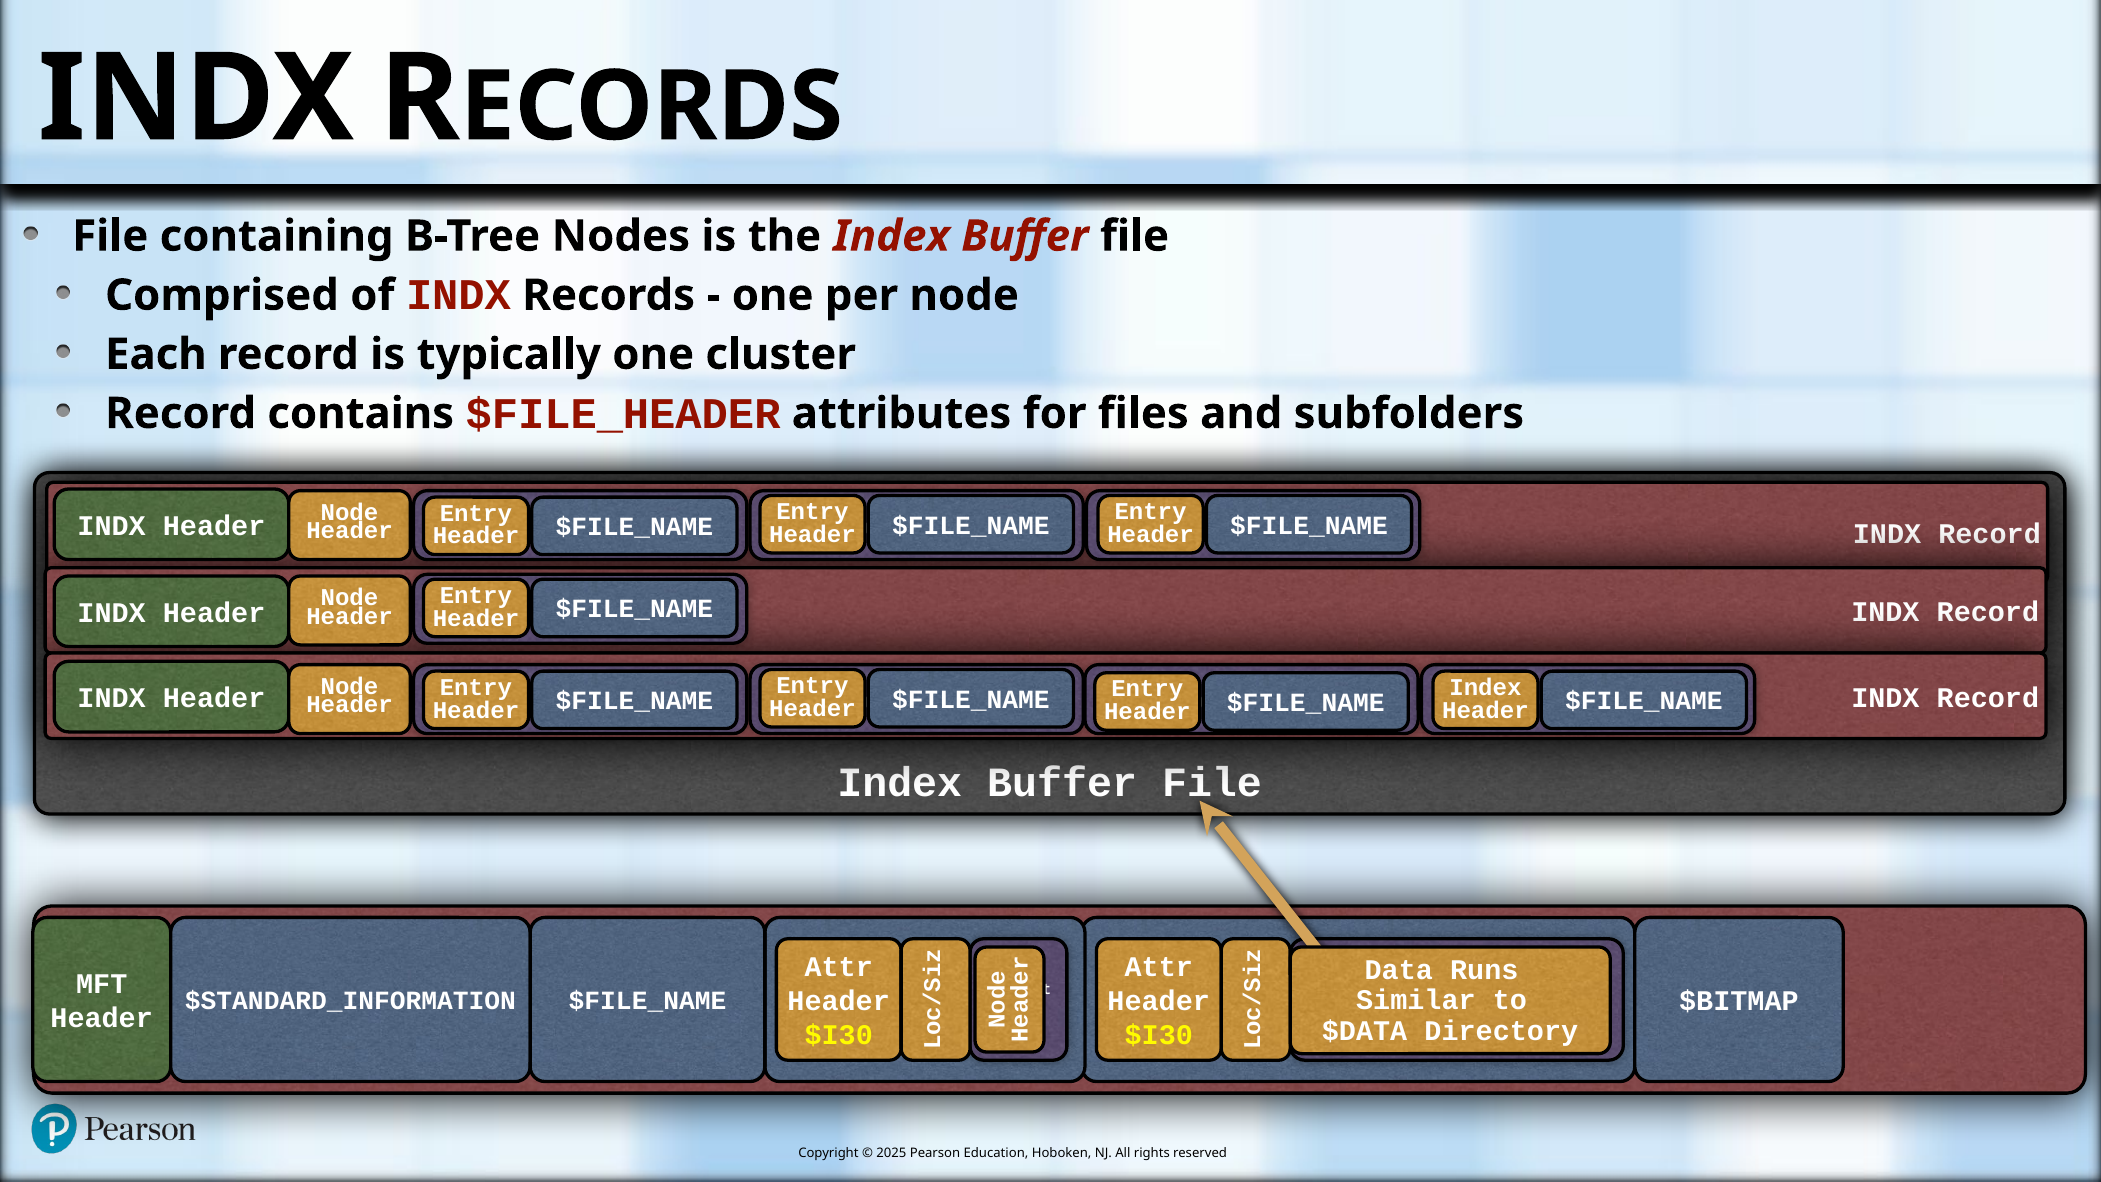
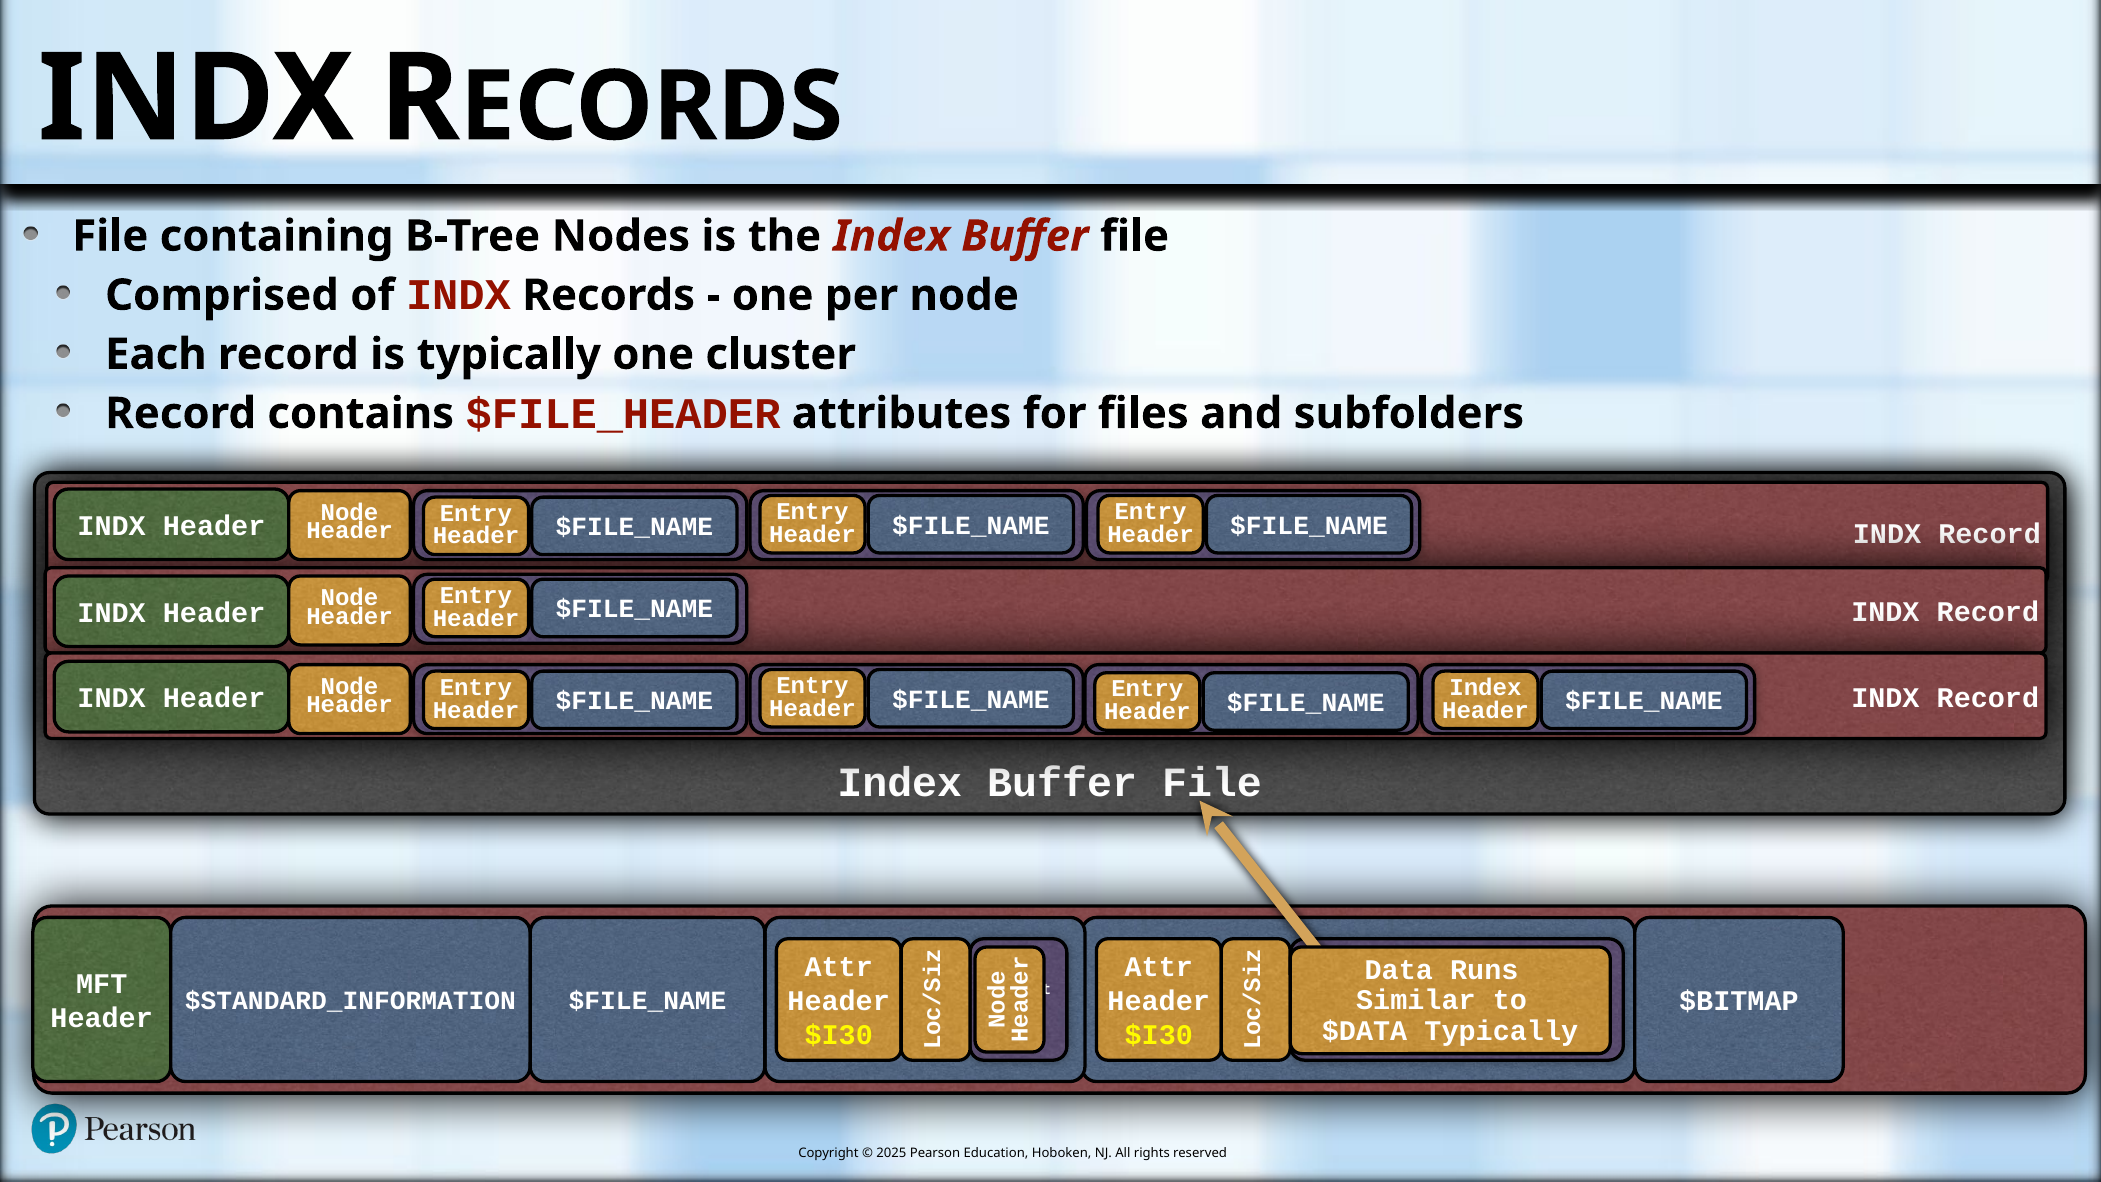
$DATA Directory: Directory -> Typically
